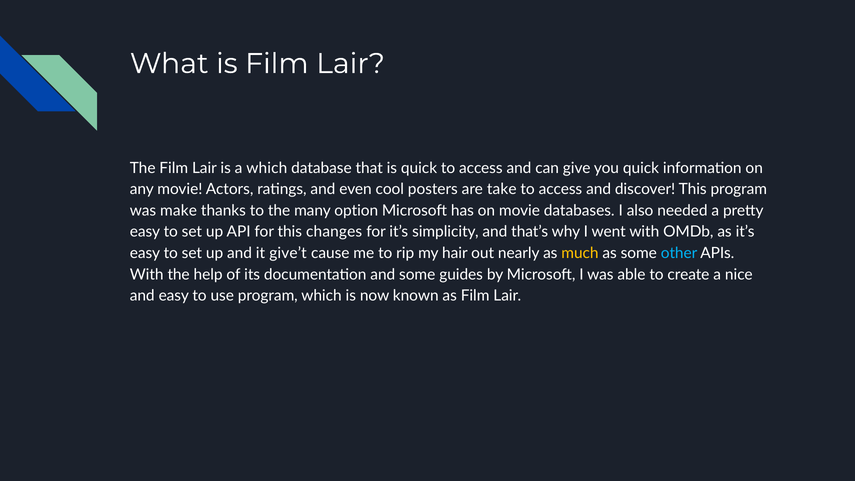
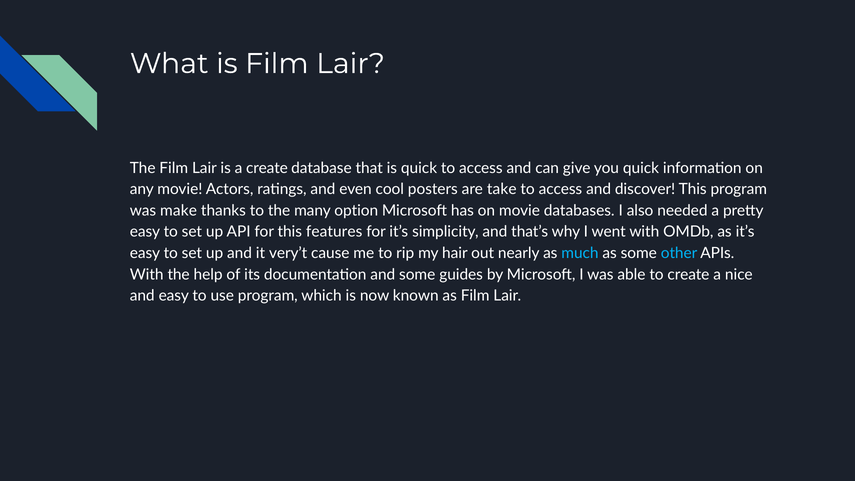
a which: which -> create
changes: changes -> features
give’t: give’t -> very’t
much colour: yellow -> light blue
